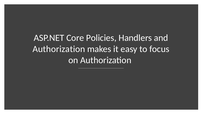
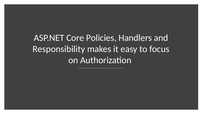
Authorization at (59, 49): Authorization -> Responsibility
